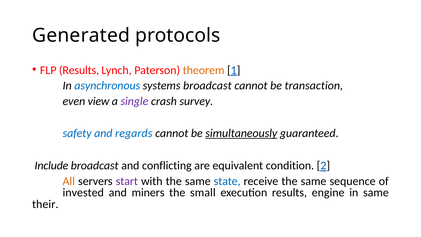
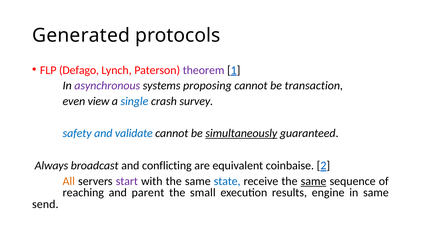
FLP Results: Results -> Defago
theorem colour: orange -> purple
asynchronous colour: blue -> purple
systems broadcast: broadcast -> proposing
single colour: purple -> blue
regards: regards -> validate
Include: Include -> Always
condition: condition -> coinbaise
same at (314, 181) underline: none -> present
invested: invested -> reaching
miners: miners -> parent
their: their -> send
